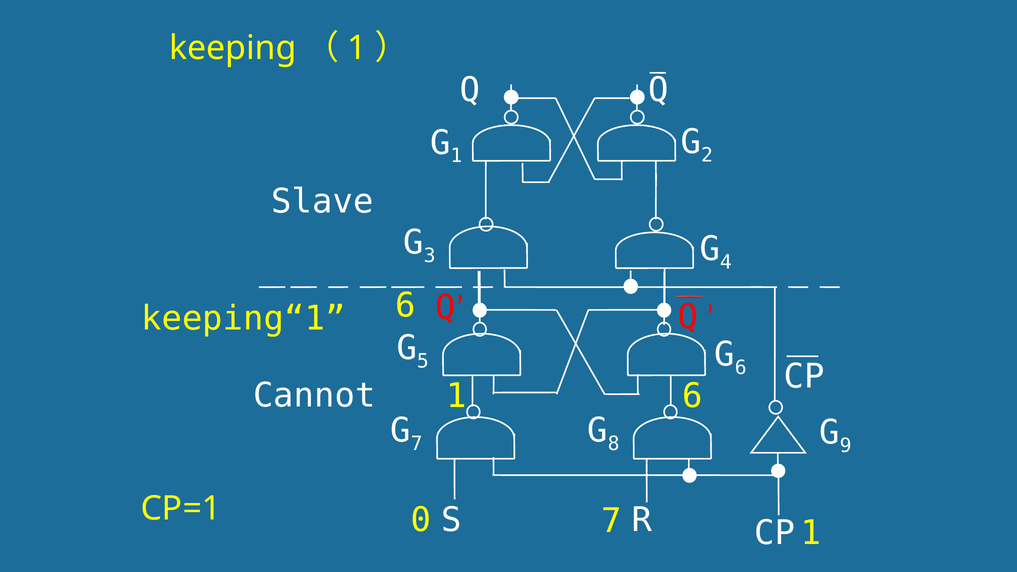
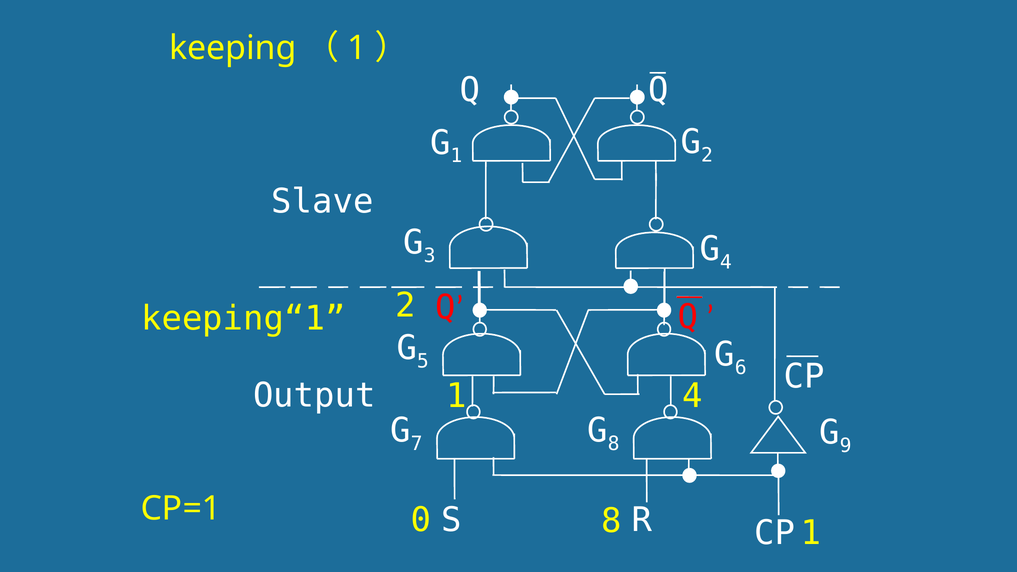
keeping“1 6: 6 -> 2
Cannot: Cannot -> Output
1 6: 6 -> 4
0 7: 7 -> 8
